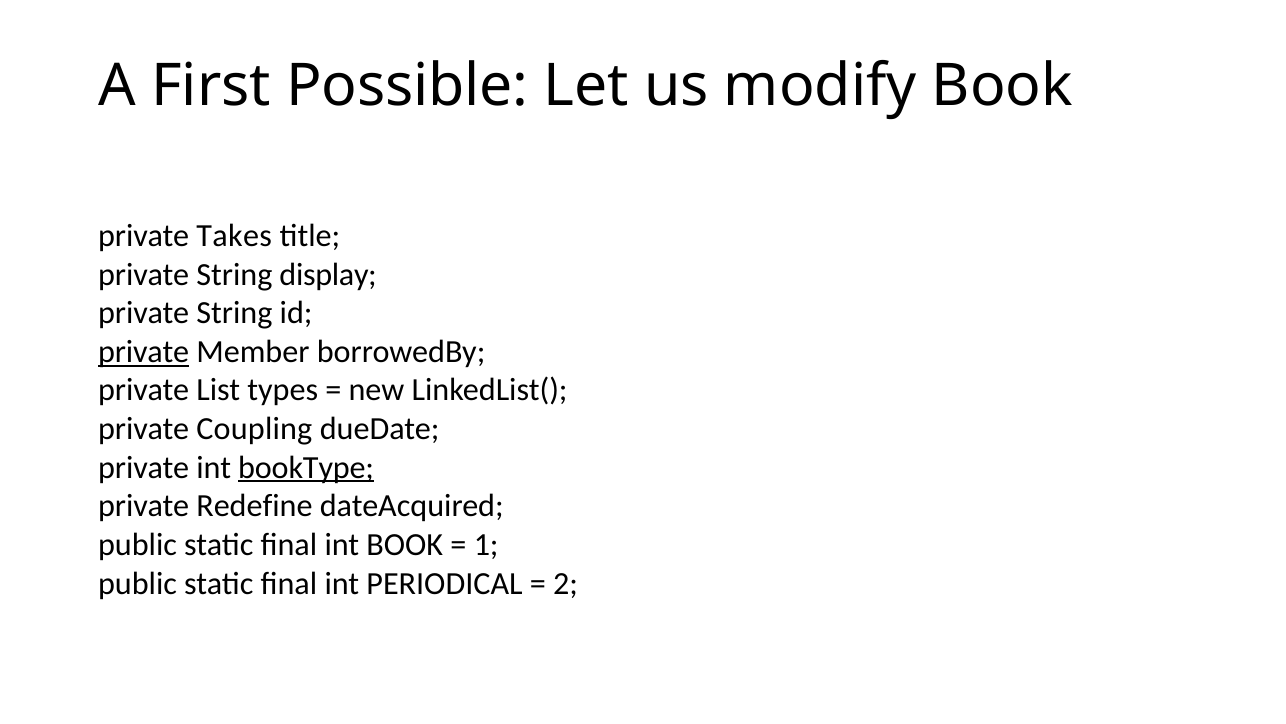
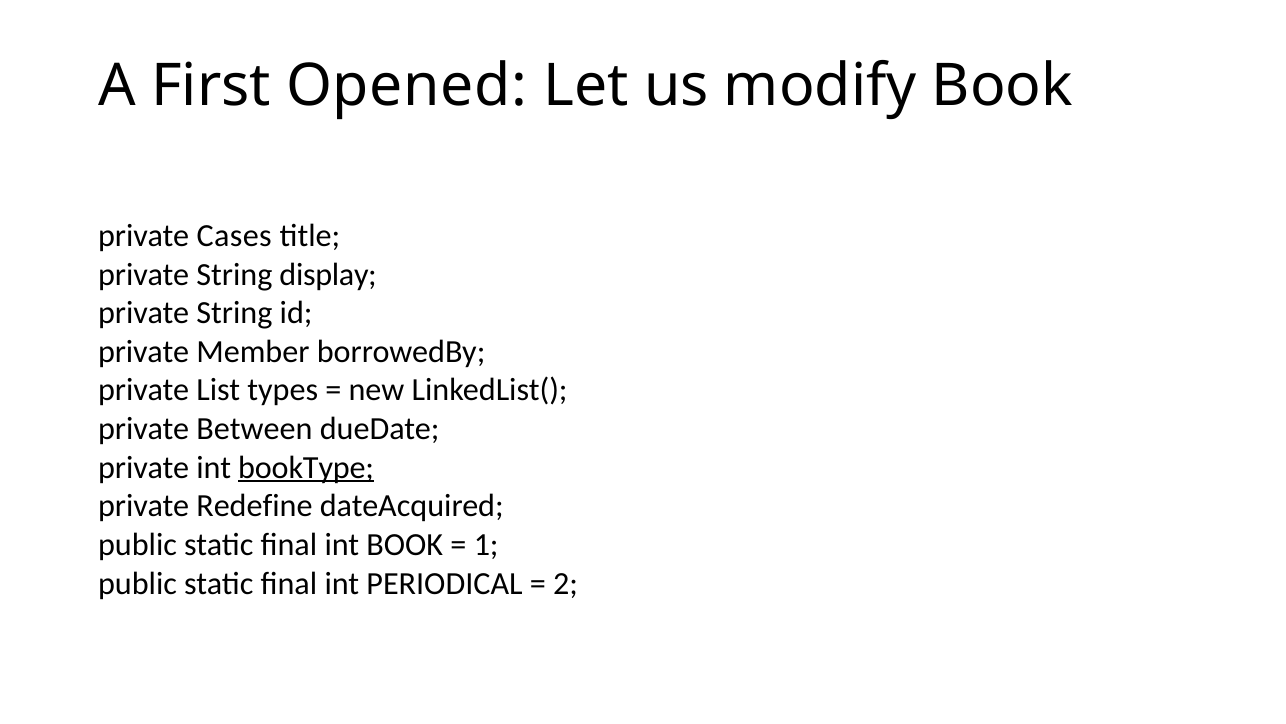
Possible: Possible -> Opened
Takes: Takes -> Cases
private at (144, 351) underline: present -> none
Coupling: Coupling -> Between
